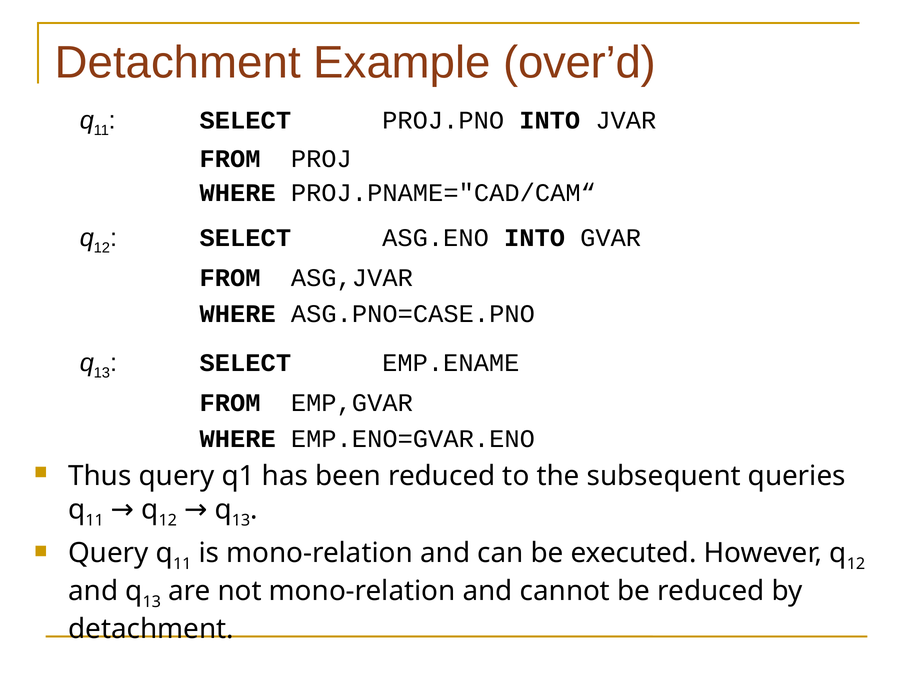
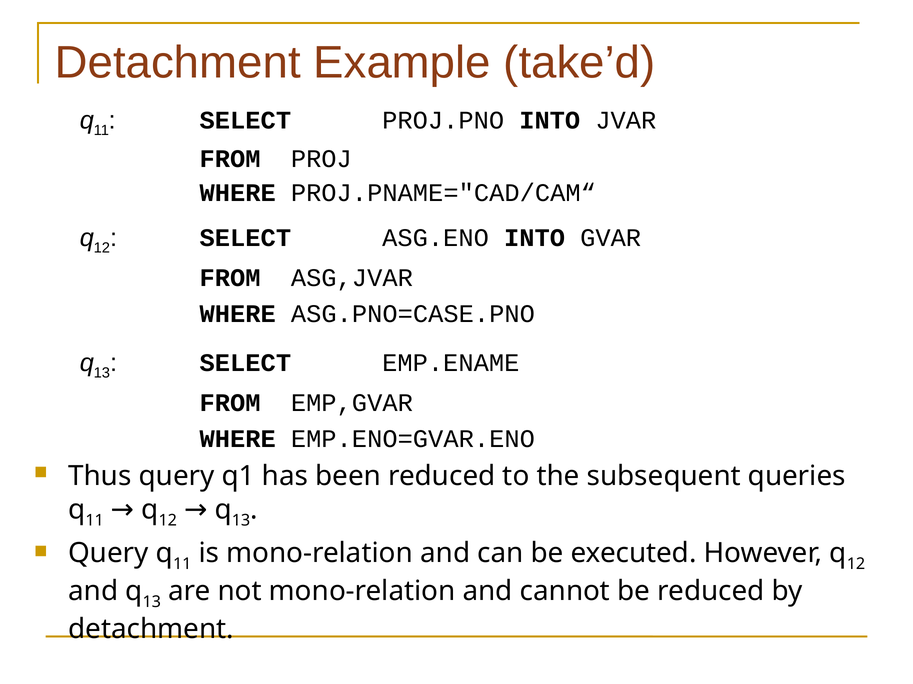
over’d: over’d -> take’d
